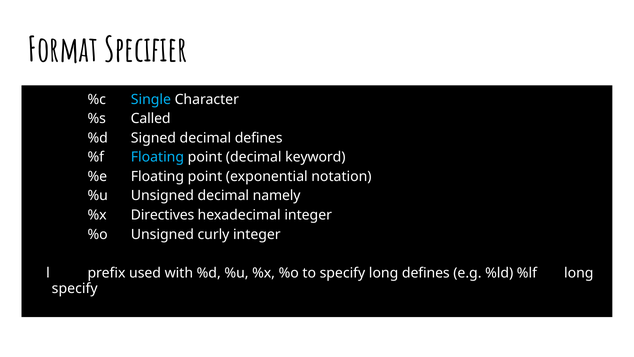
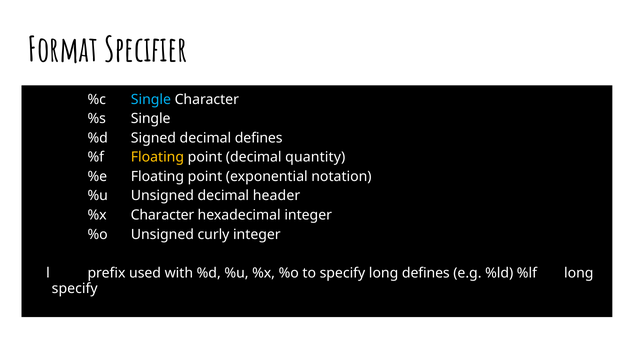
%s Called: Called -> Single
Floating at (157, 157) colour: light blue -> yellow
keyword: keyword -> quantity
namely: namely -> header
%x Directives: Directives -> Character
